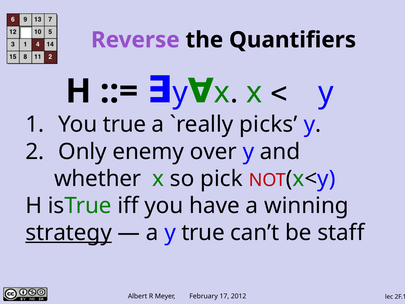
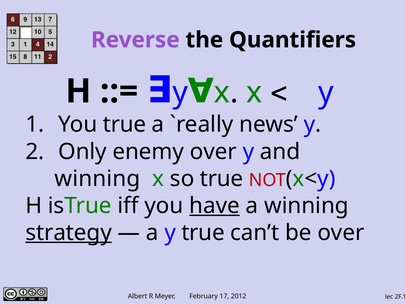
picks: picks -> news
whether at (98, 178): whether -> winning
so pick: pick -> true
have underline: none -> present
be staff: staff -> over
